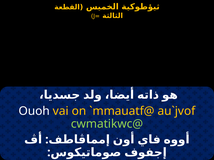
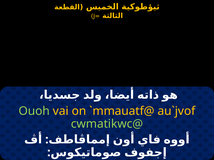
Ouoh colour: white -> light green
